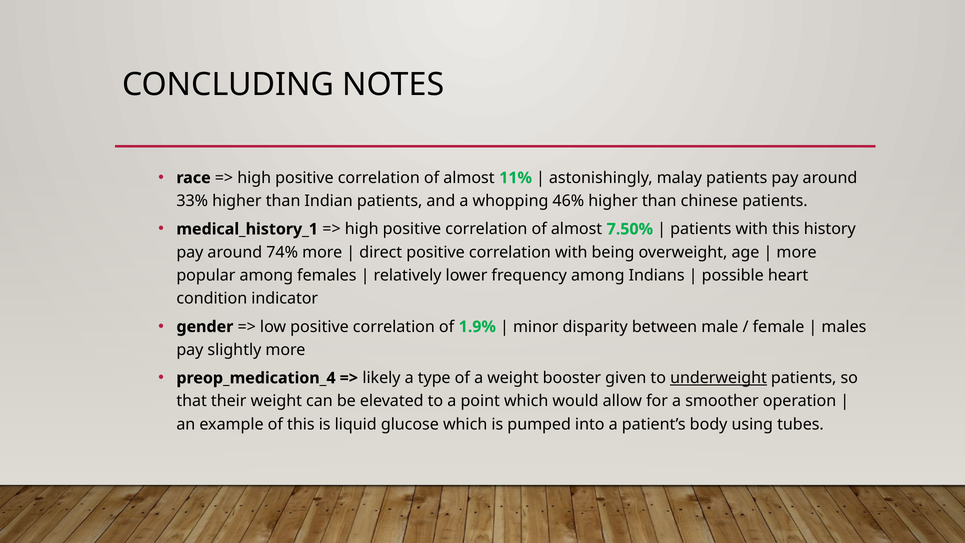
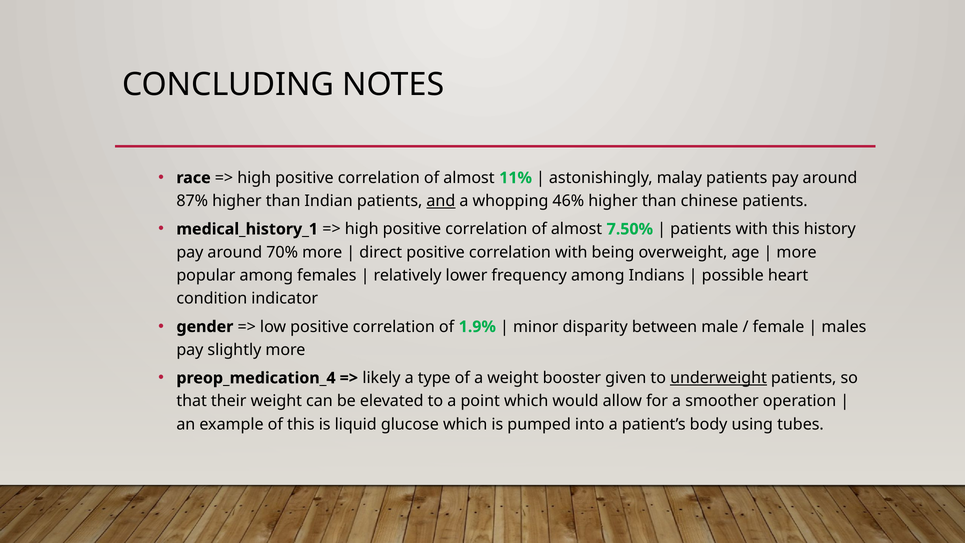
33%: 33% -> 87%
and underline: none -> present
74%: 74% -> 70%
